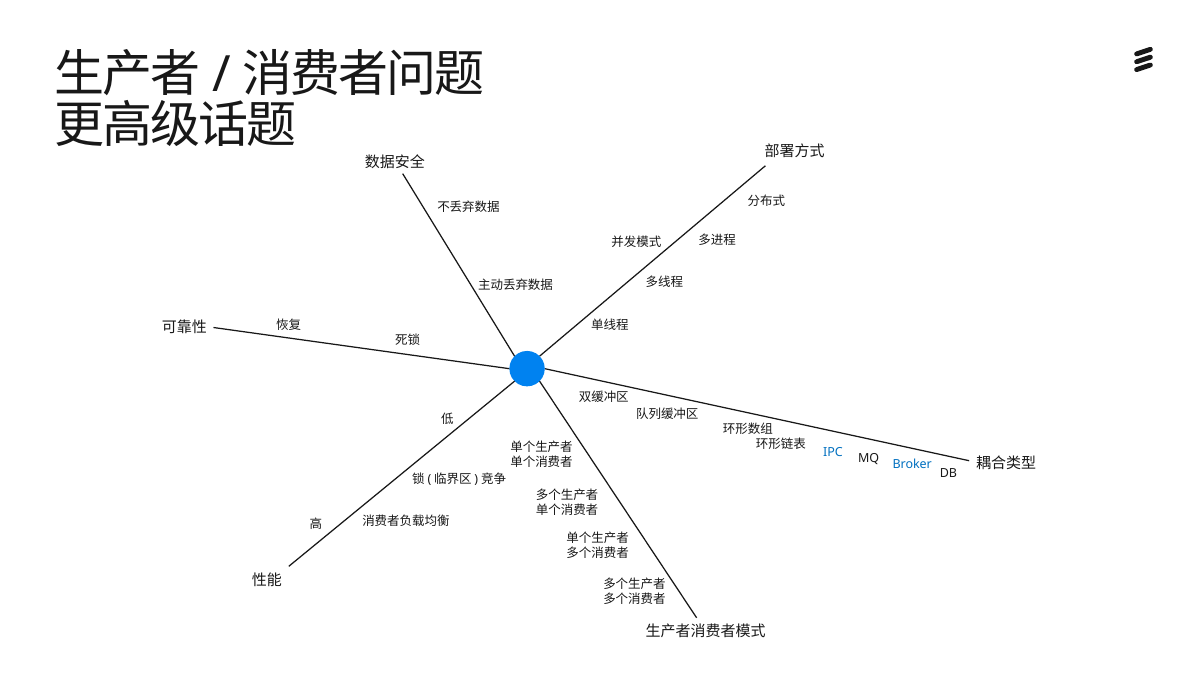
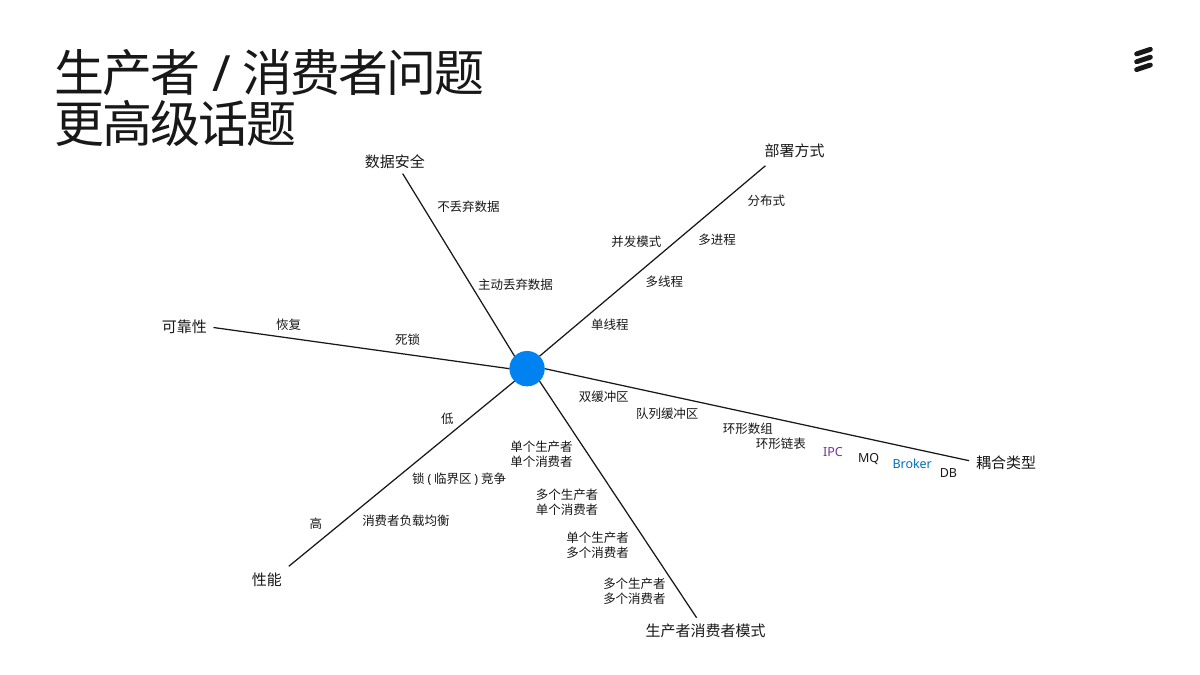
IPC colour: blue -> purple
